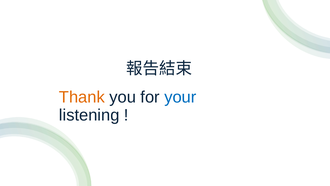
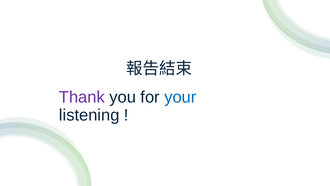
Thank colour: orange -> purple
